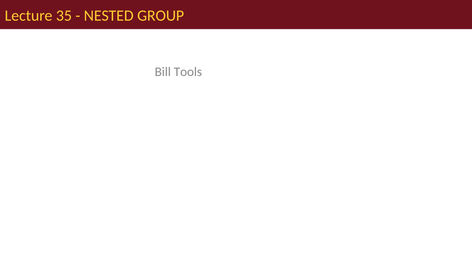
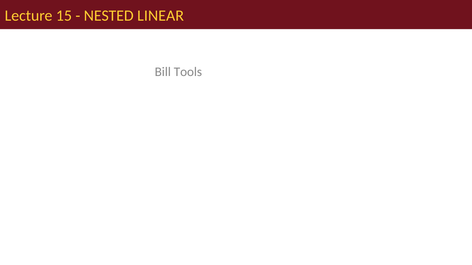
35: 35 -> 15
GROUP: GROUP -> LINEAR
